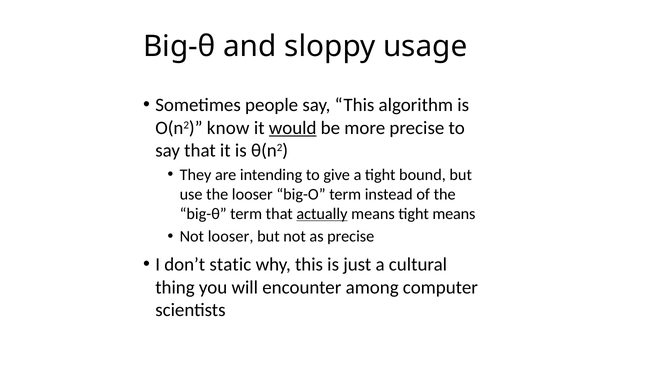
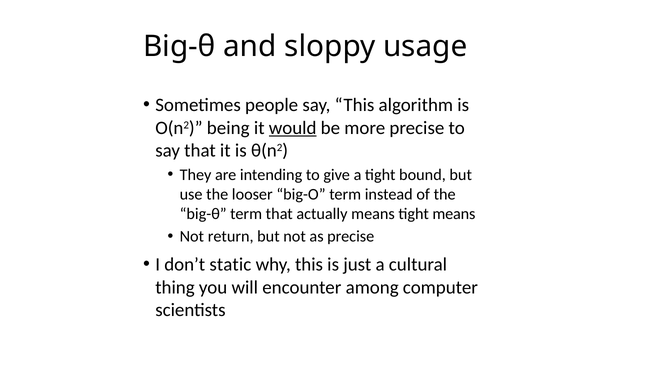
know: know -> being
actually underline: present -> none
Not looser: looser -> return
